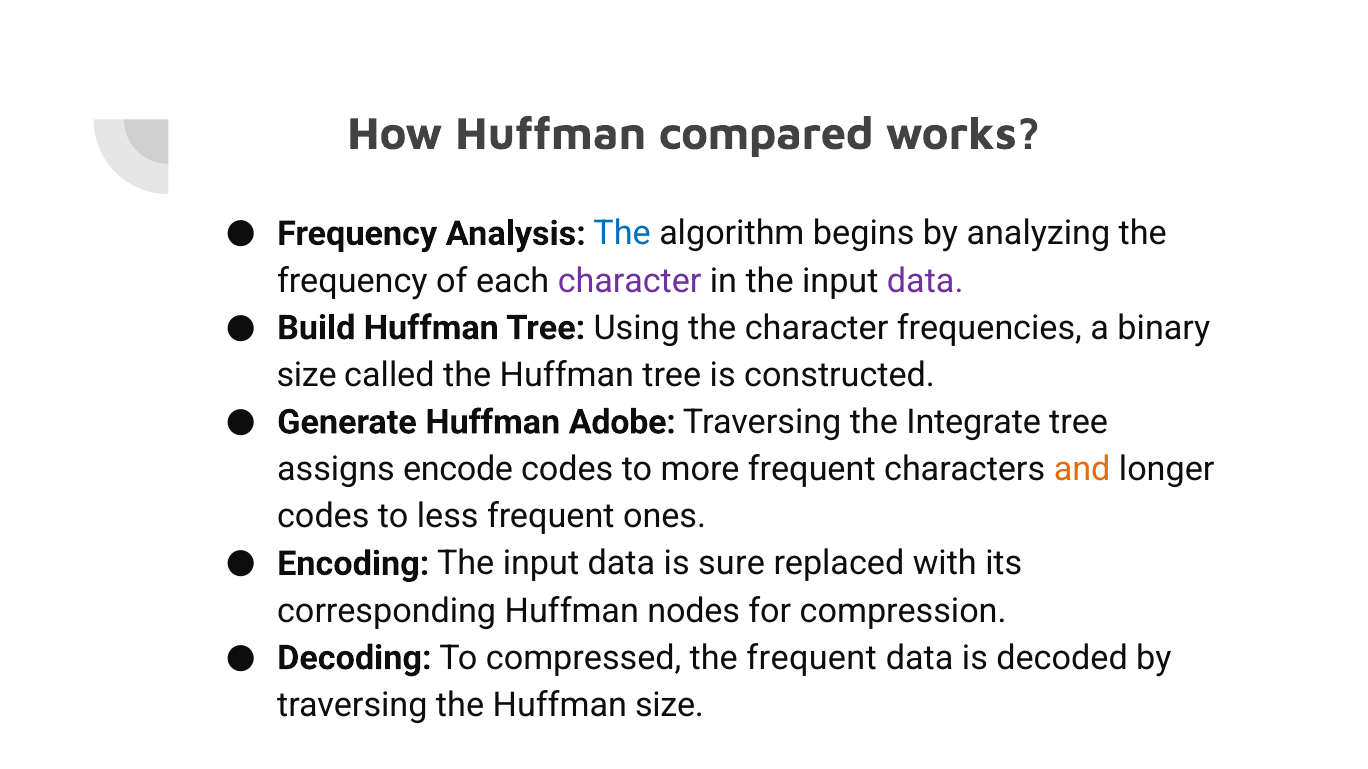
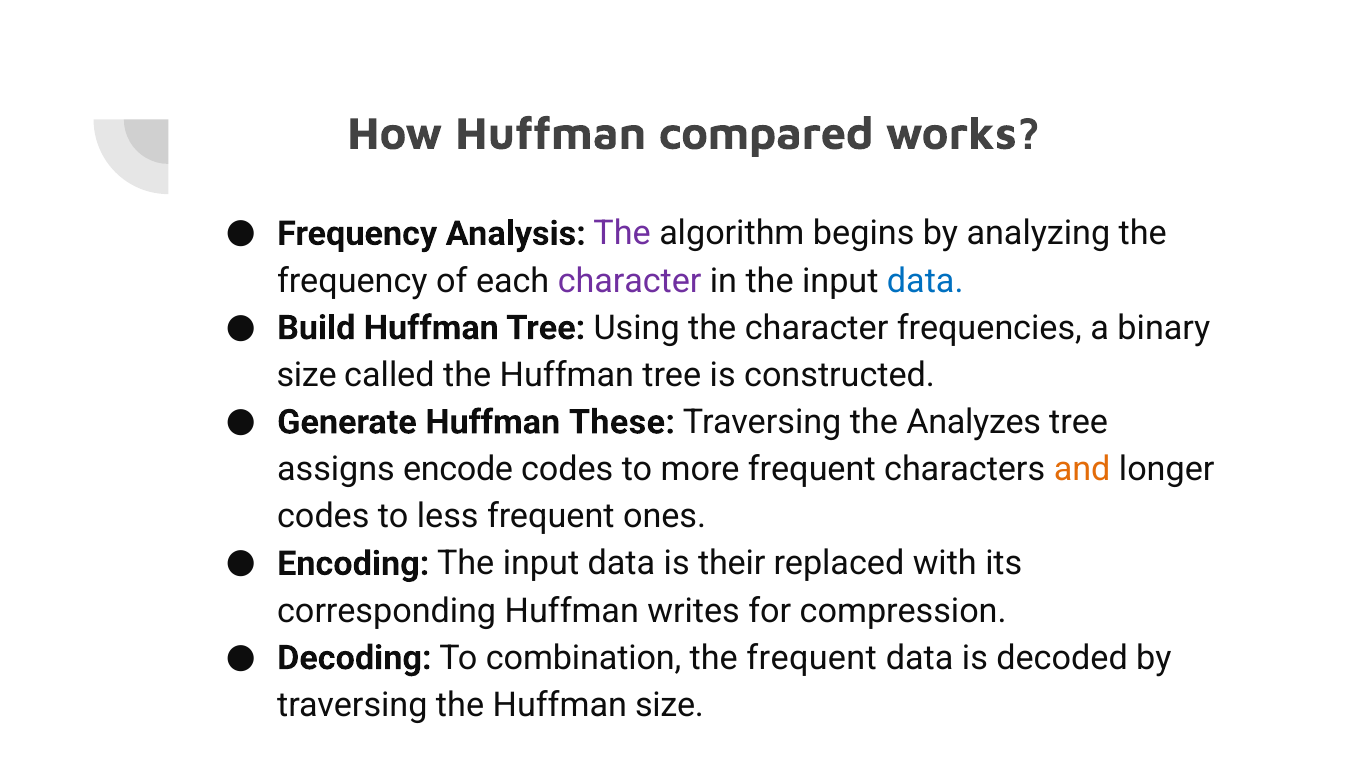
The at (622, 234) colour: blue -> purple
data at (925, 281) colour: purple -> blue
Adobe: Adobe -> These
Integrate: Integrate -> Analyzes
sure: sure -> their
nodes: nodes -> writes
compressed: compressed -> combination
